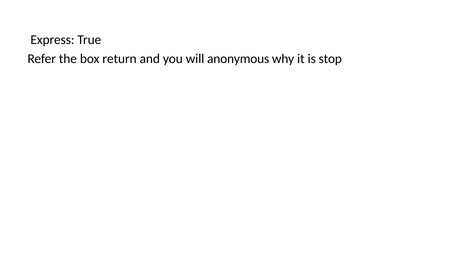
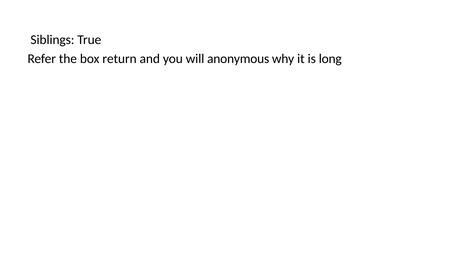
Express: Express -> Siblings
stop: stop -> long
